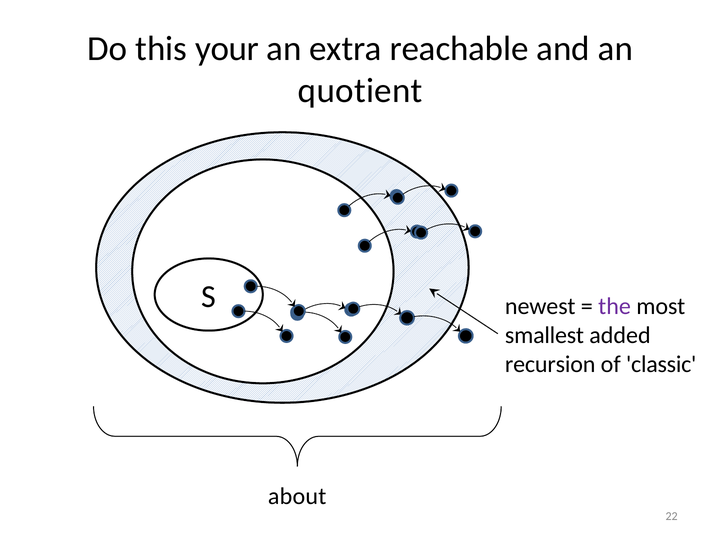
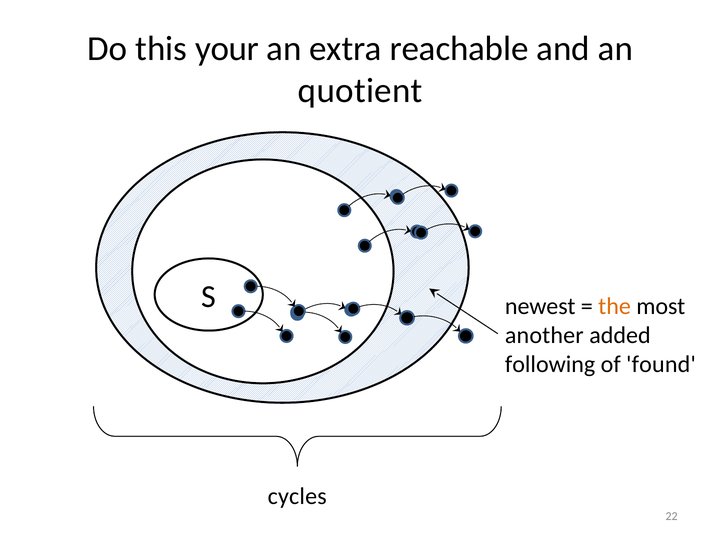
the colour: purple -> orange
smallest: smallest -> another
recursion: recursion -> following
classic: classic -> found
about: about -> cycles
